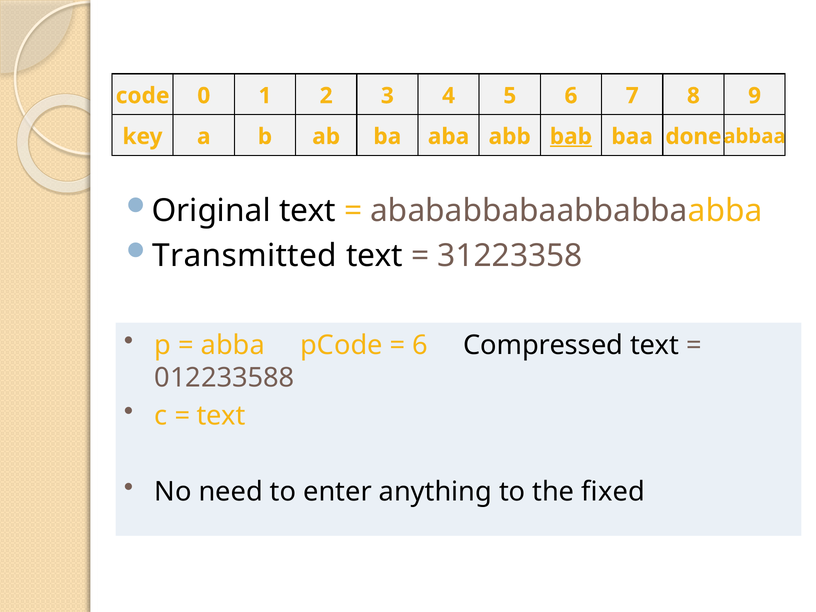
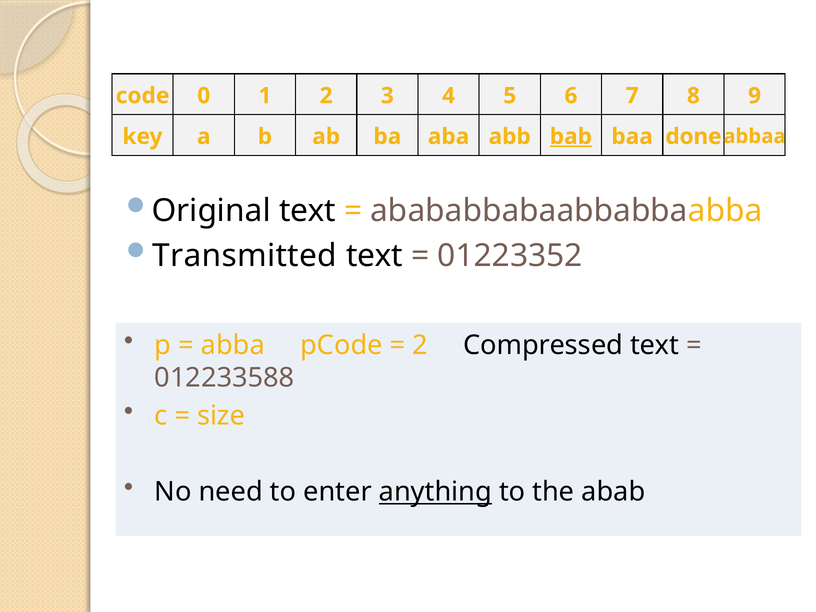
31223358: 31223358 -> 01223352
6 at (420, 345): 6 -> 2
text at (221, 416): text -> size
anything underline: none -> present
fixed: fixed -> abab
